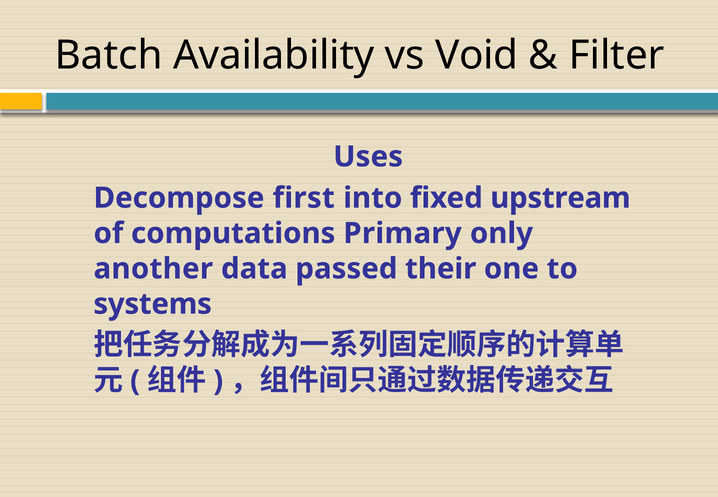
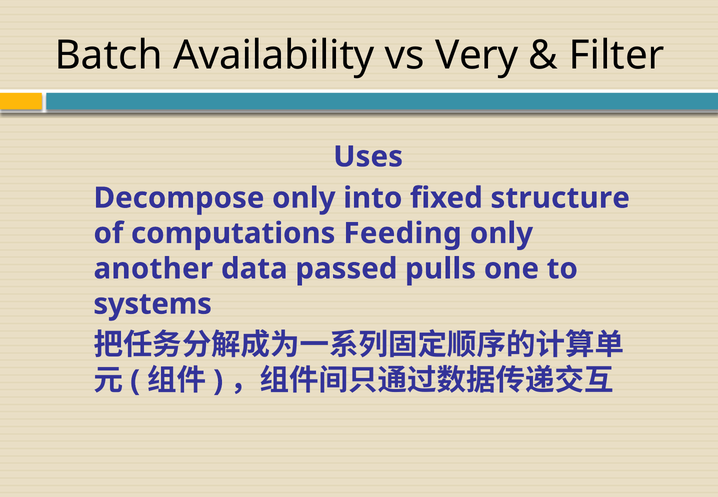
Void: Void -> Very
Decompose first: first -> only
upstream: upstream -> structure
Primary: Primary -> Feeding
their: their -> pulls
